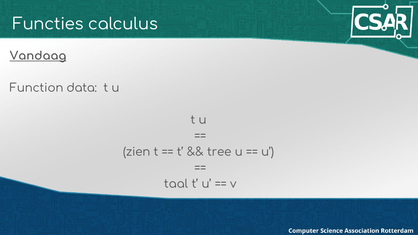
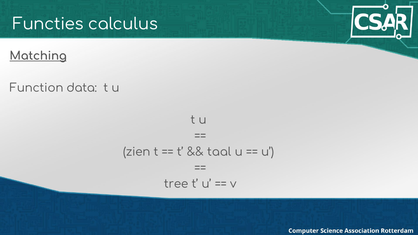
Vandaag: Vandaag -> Matching
tree: tree -> taal
taal: taal -> tree
